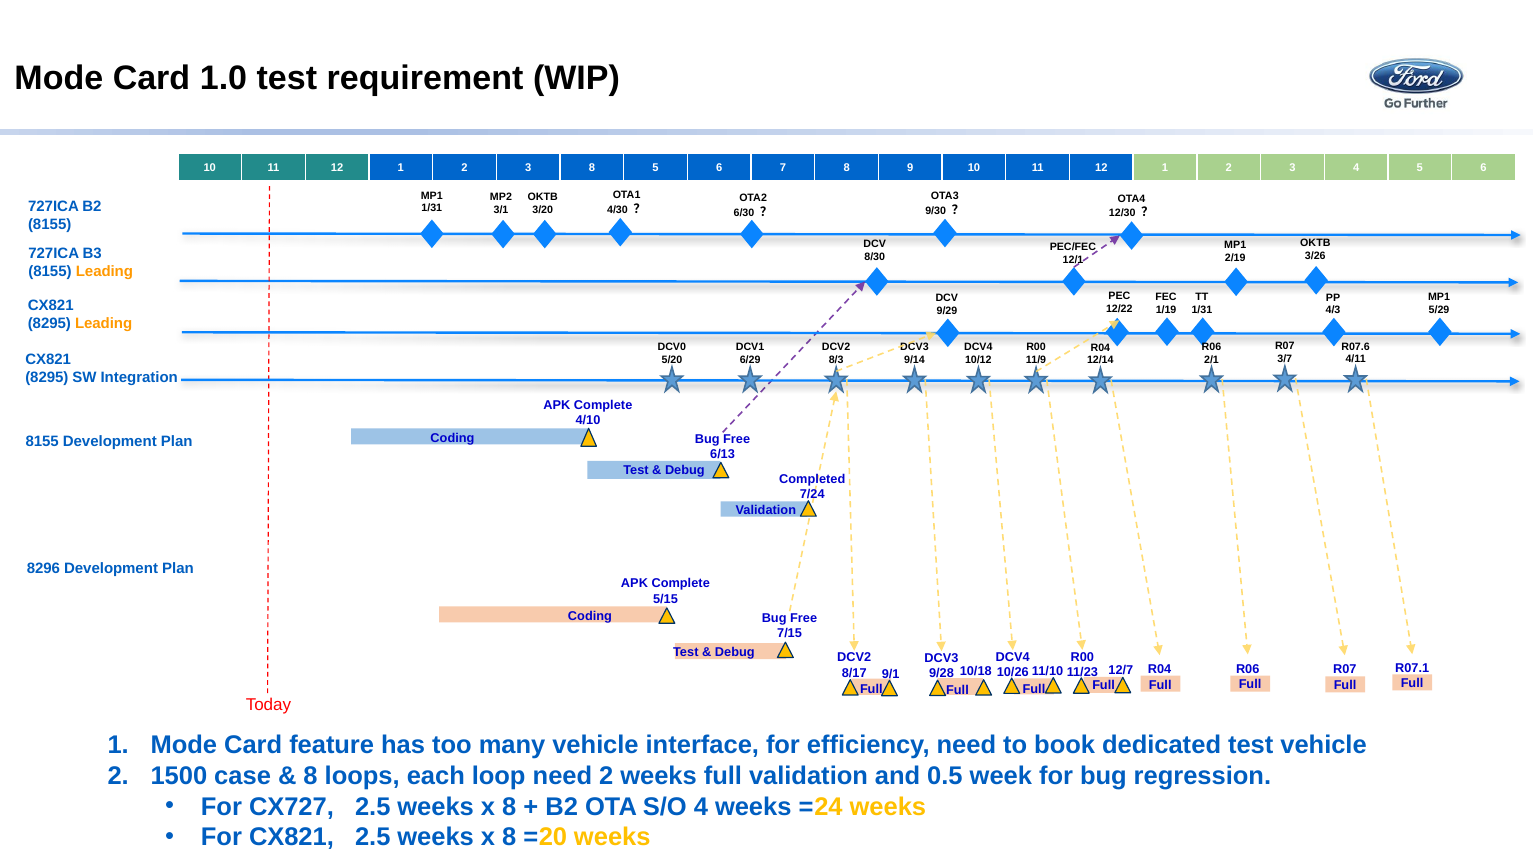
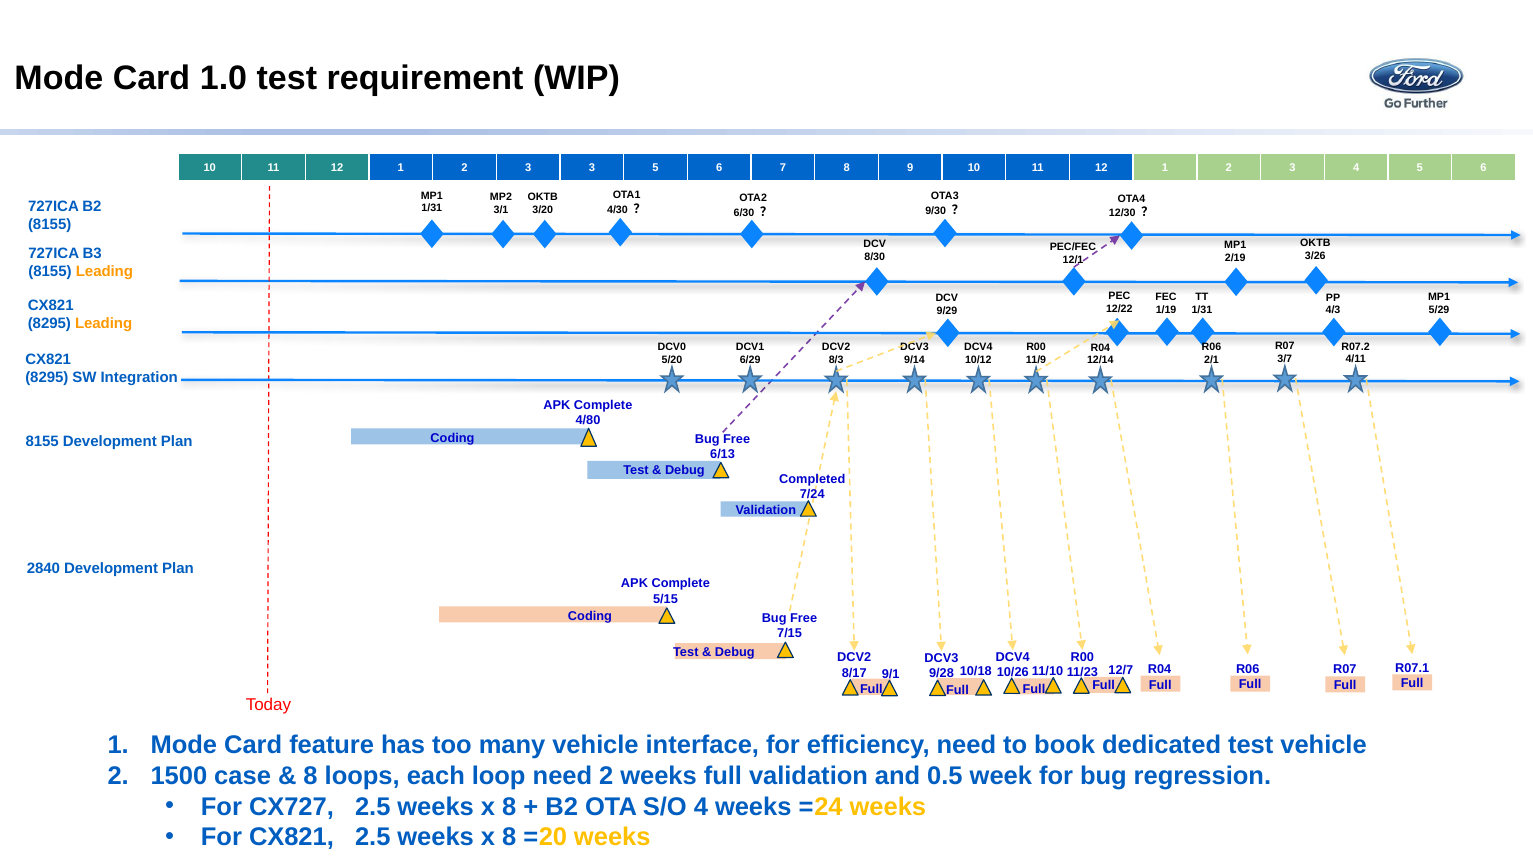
3 8: 8 -> 3
R07.6: R07.6 -> R07.2
4/10: 4/10 -> 4/80
8296: 8296 -> 2840
